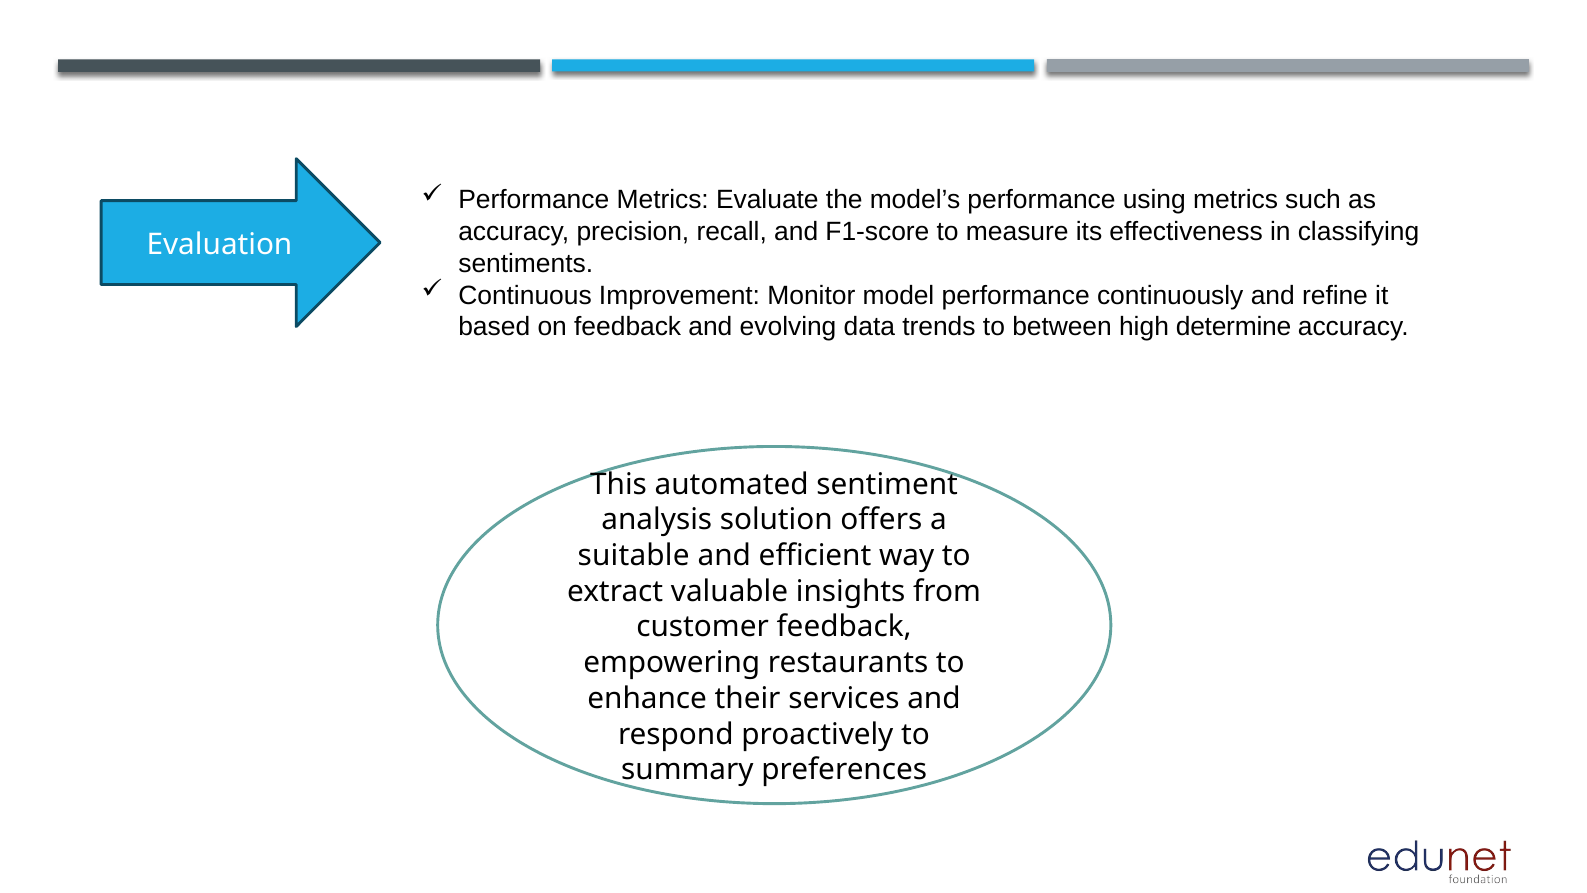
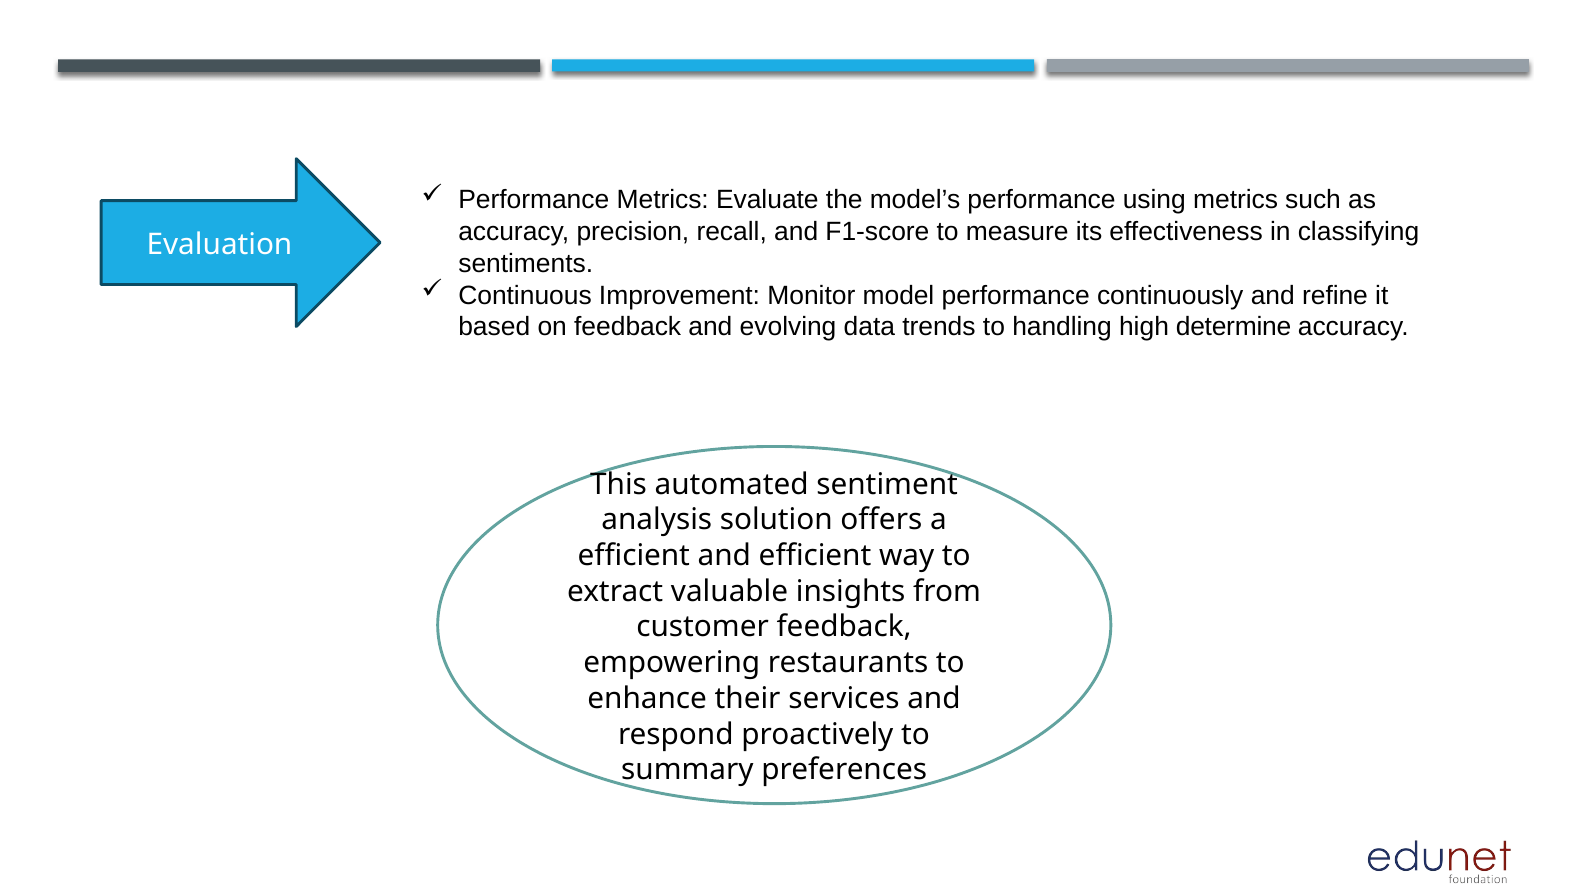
between: between -> handling
suitable at (634, 555): suitable -> efficient
